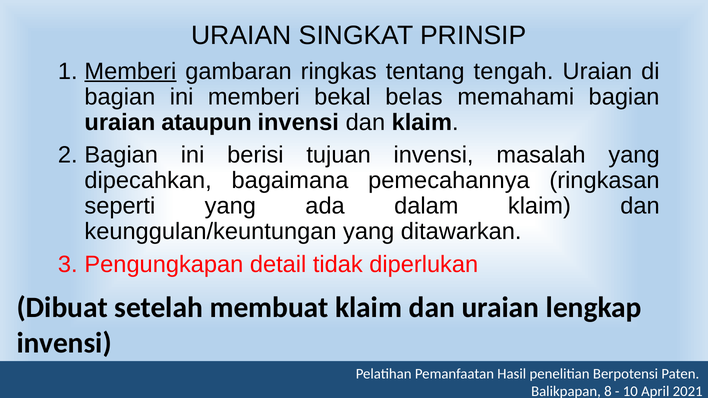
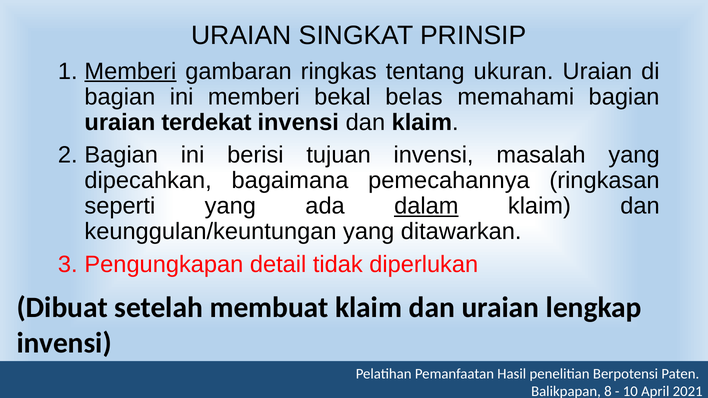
tengah: tengah -> ukuran
ataupun: ataupun -> terdekat
dalam underline: none -> present
